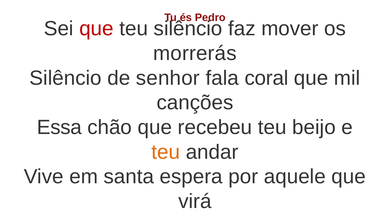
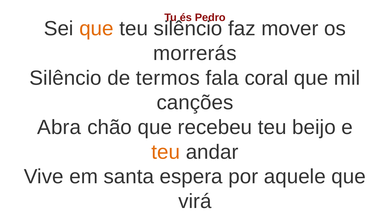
que at (96, 29) colour: red -> orange
senhor: senhor -> termos
Essa: Essa -> Abra
